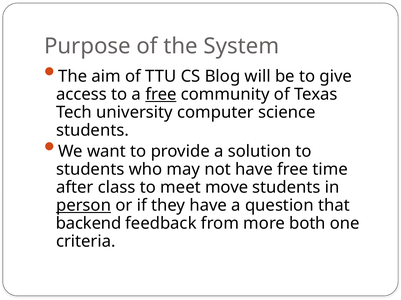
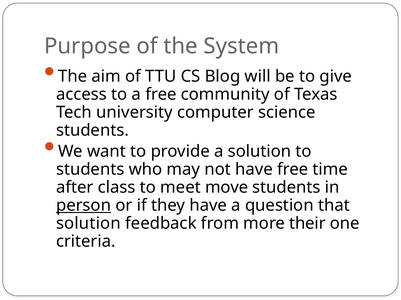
free at (161, 95) underline: present -> none
backend at (89, 224): backend -> solution
both: both -> their
